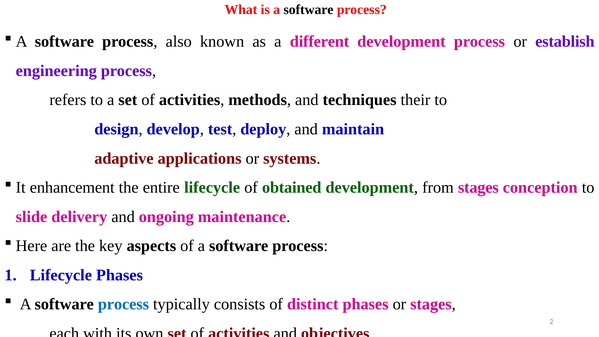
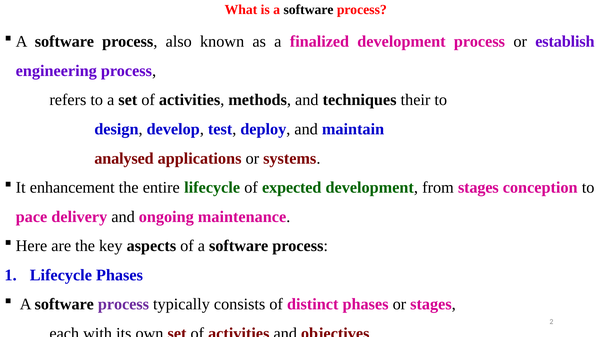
different: different -> finalized
adaptive: adaptive -> analysed
obtained: obtained -> expected
slide: slide -> pace
process at (123, 304) colour: blue -> purple
